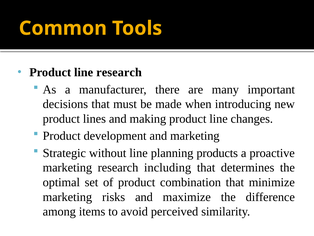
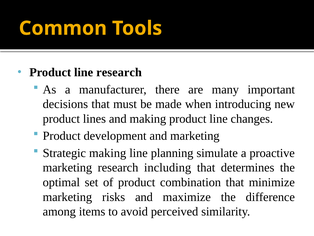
Strategic without: without -> making
products: products -> simulate
